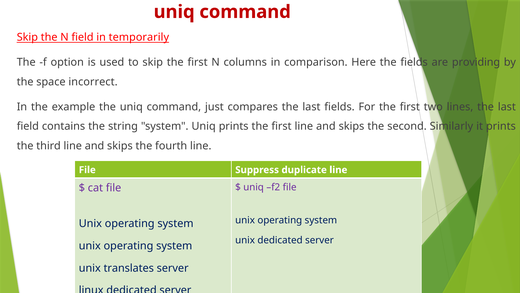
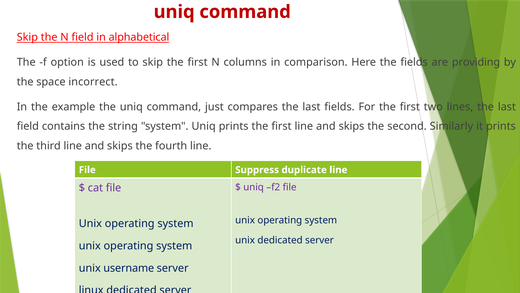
temporarily: temporarily -> alphabetical
translates: translates -> username
